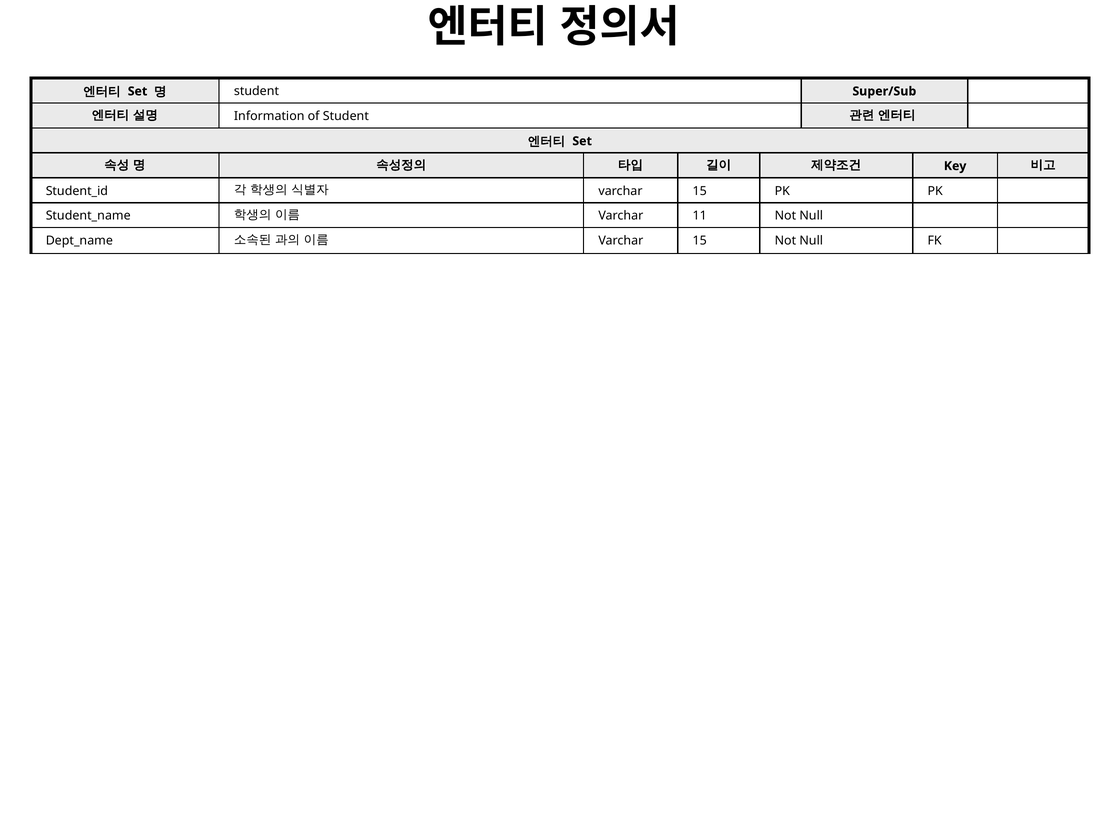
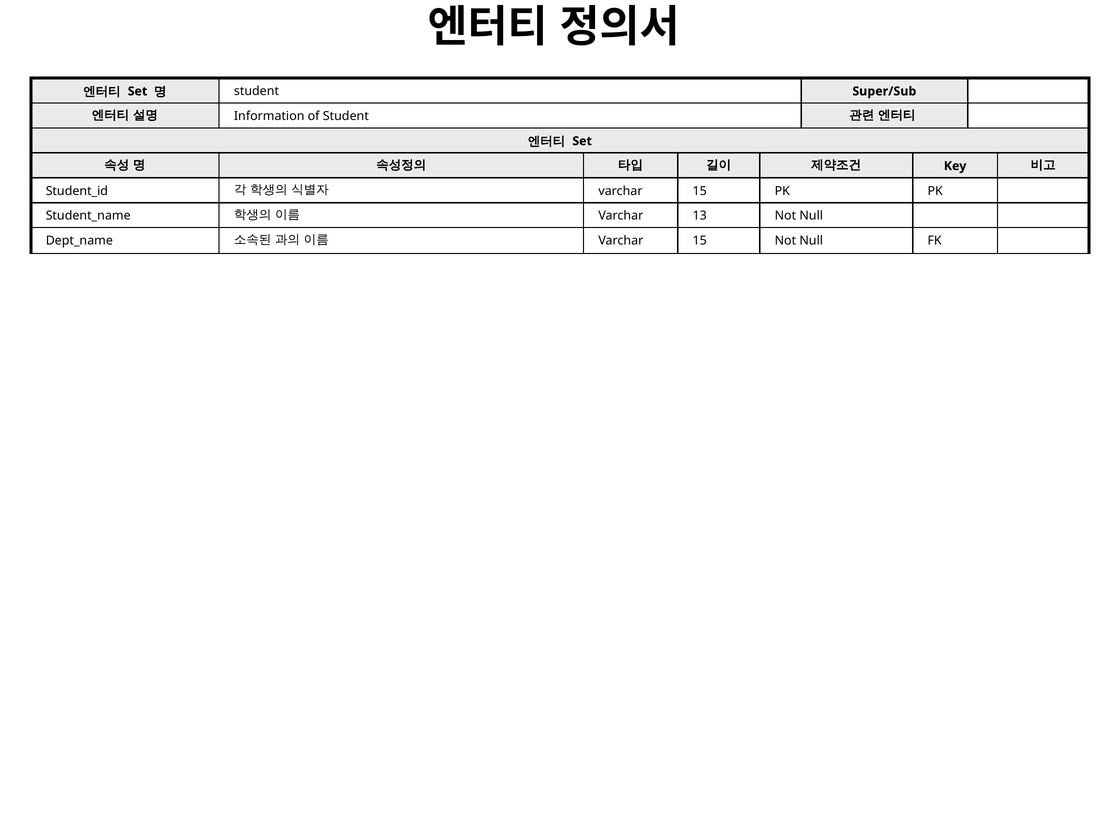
11: 11 -> 13
